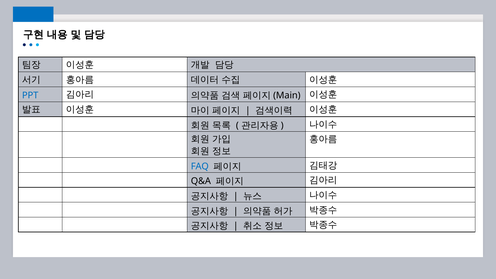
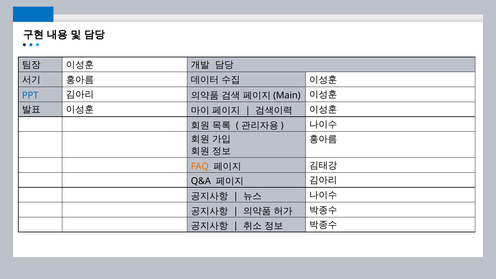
FAQ colour: blue -> orange
